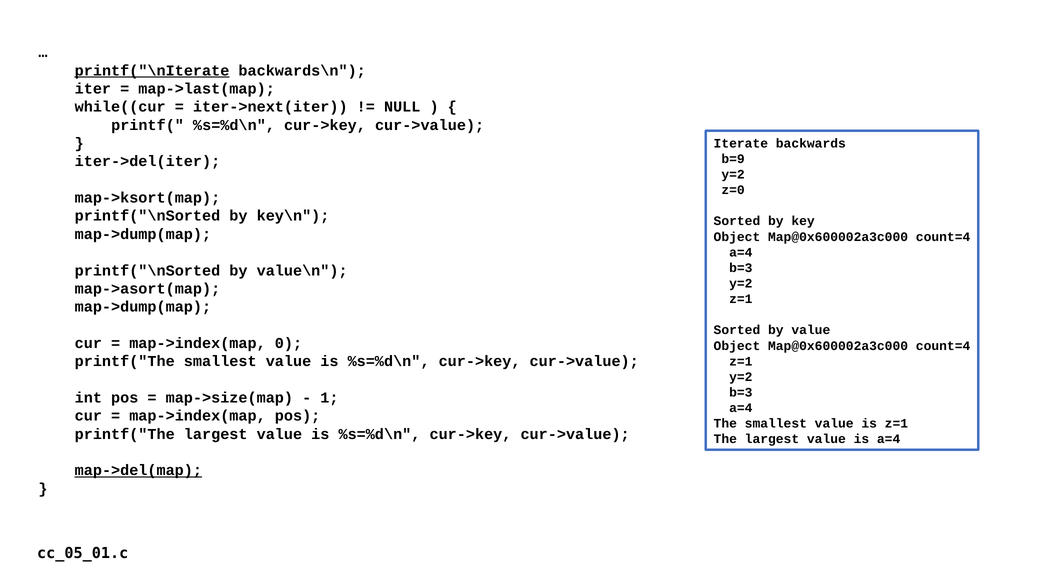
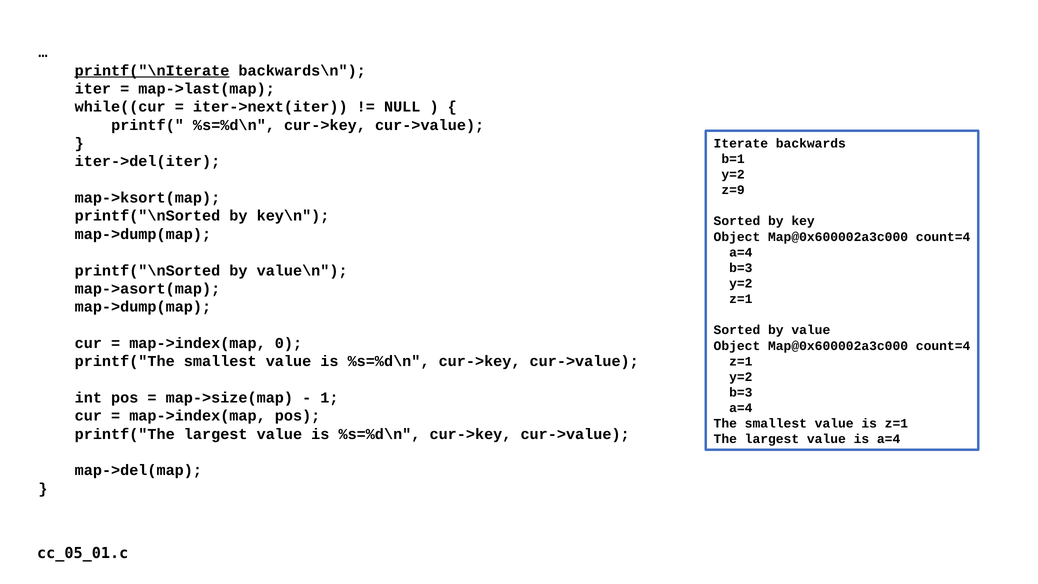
b=9: b=9 -> b=1
z=0: z=0 -> z=9
map->del(map underline: present -> none
